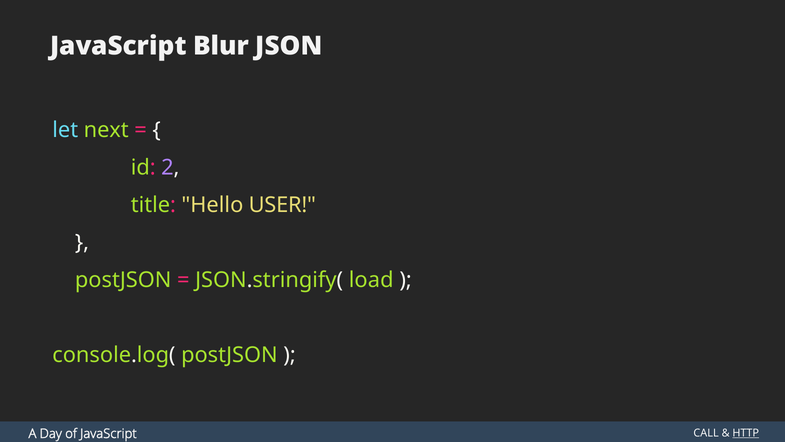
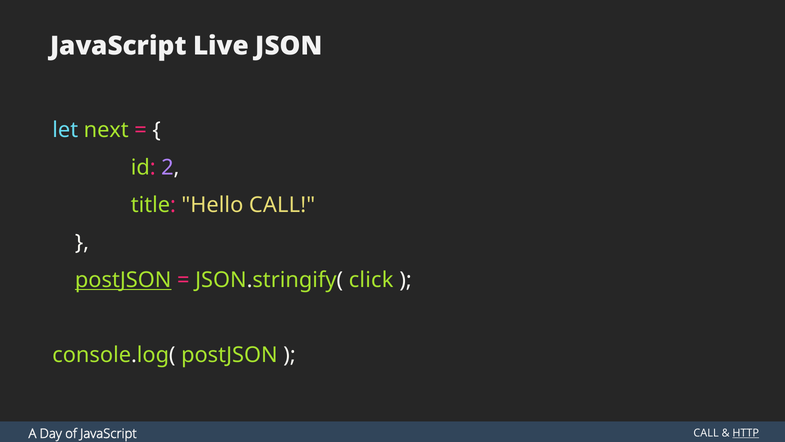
Blur: Blur -> Live
Hello USER: USER -> CALL
postJSON at (123, 280) underline: none -> present
load: load -> click
